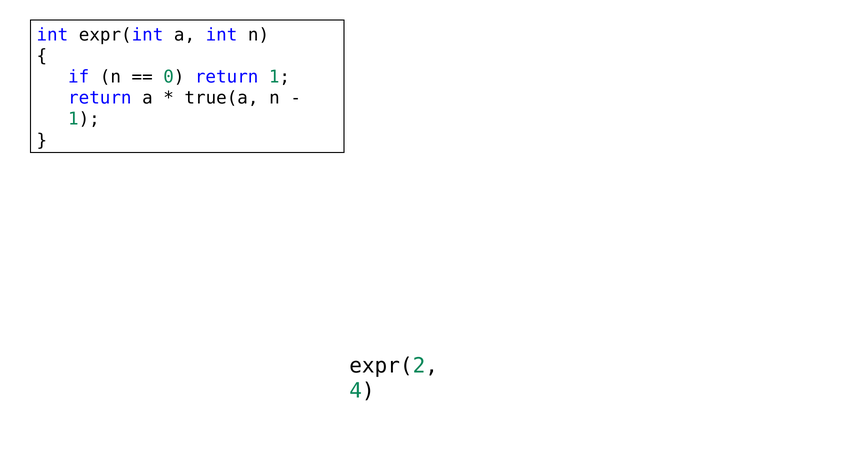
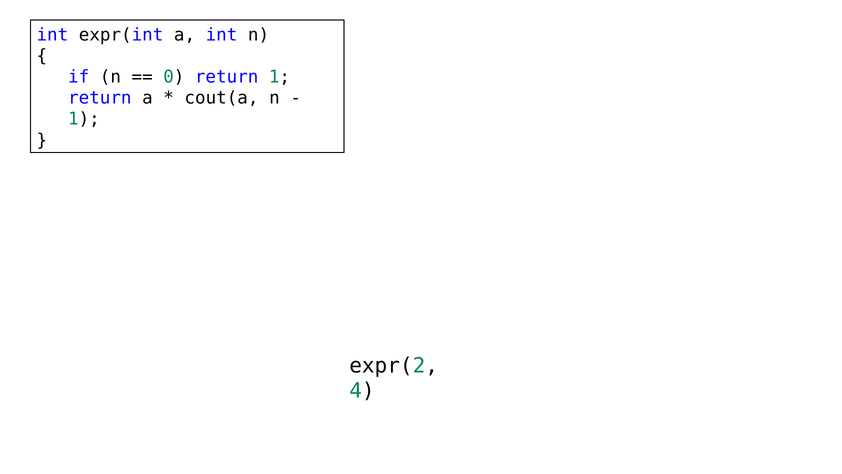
true(a: true(a -> cout(a
